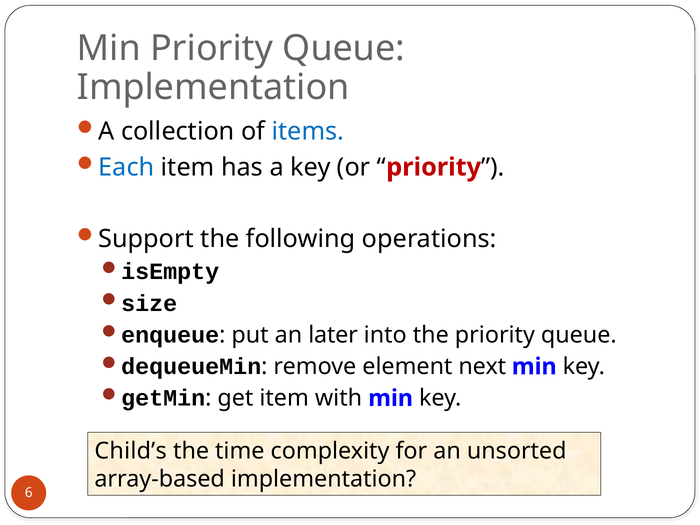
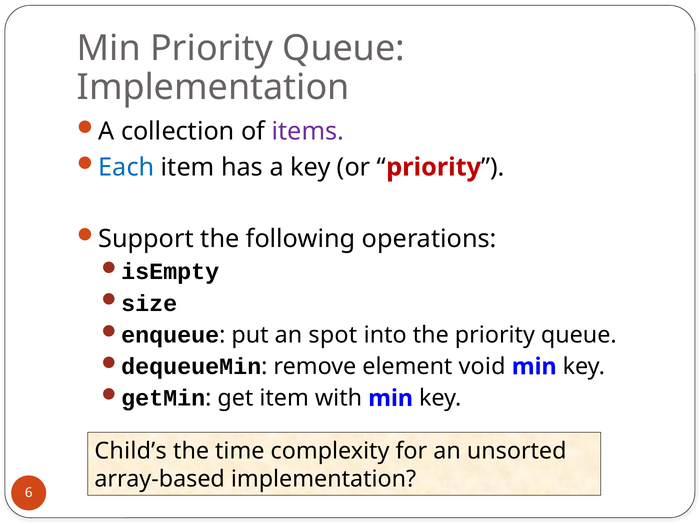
items colour: blue -> purple
later: later -> spot
next: next -> void
